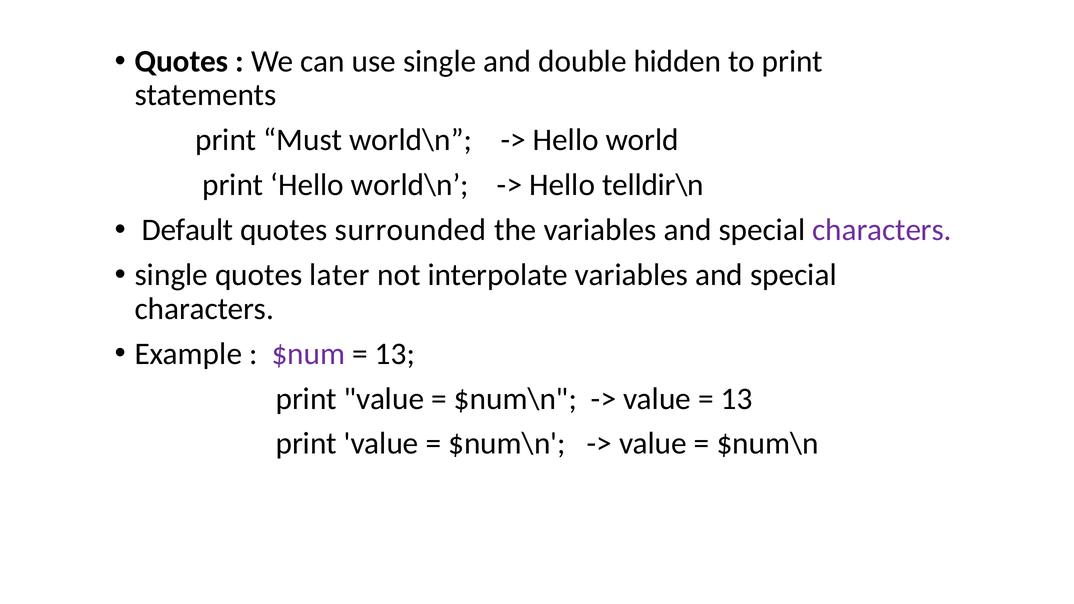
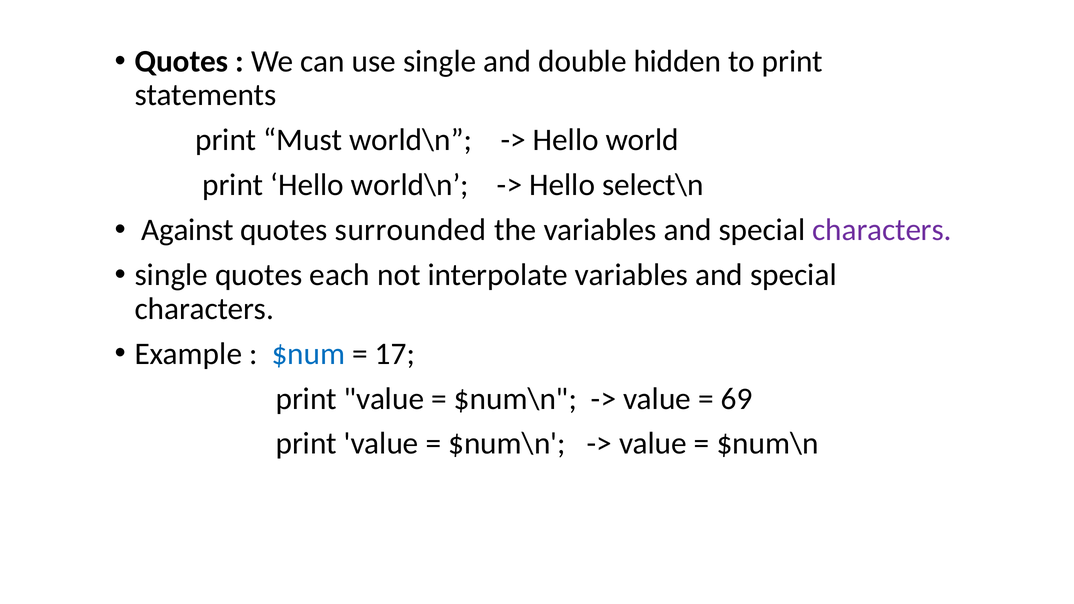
telldir\n: telldir\n -> select\n
Default: Default -> Against
later: later -> each
$num colour: purple -> blue
13 at (395, 354): 13 -> 17
13 at (737, 399): 13 -> 69
